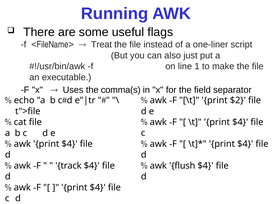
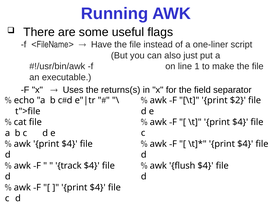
Treat: Treat -> Have
comma(s: comma(s -> returns(s
